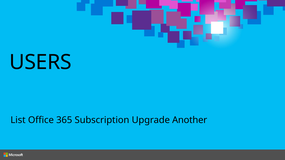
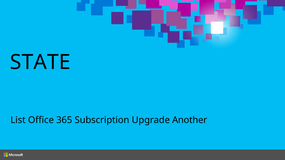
USERS: USERS -> STATE
